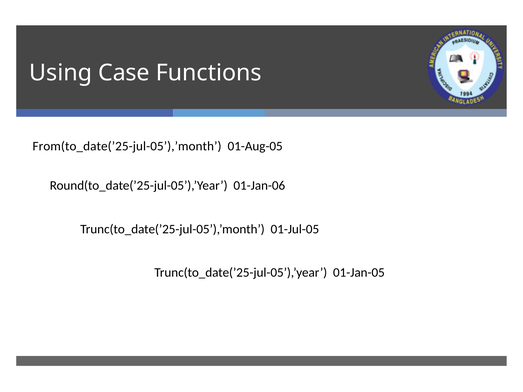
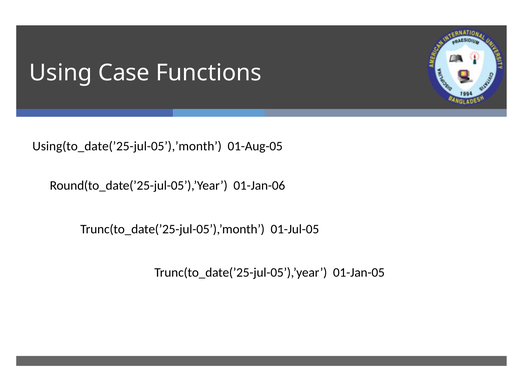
From(to_date(’25-jul-05’),’month: From(to_date(’25-jul-05’),’month -> Using(to_date(’25-jul-05’),’month
